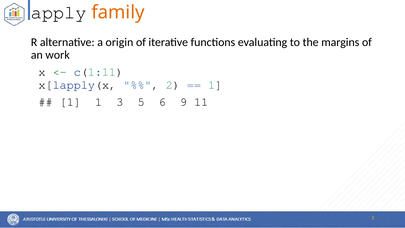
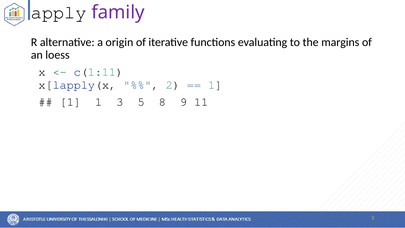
family colour: orange -> purple
work: work -> loess
6: 6 -> 8
